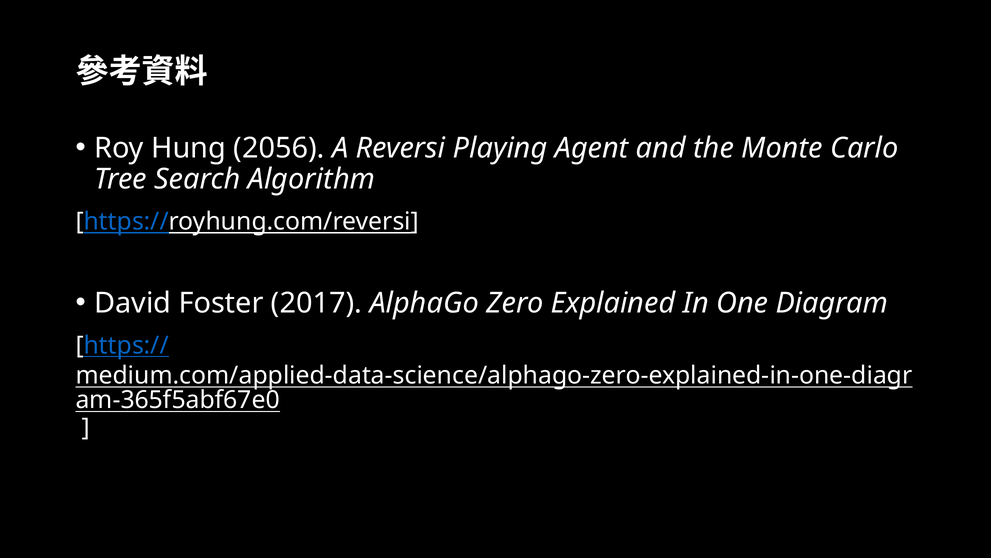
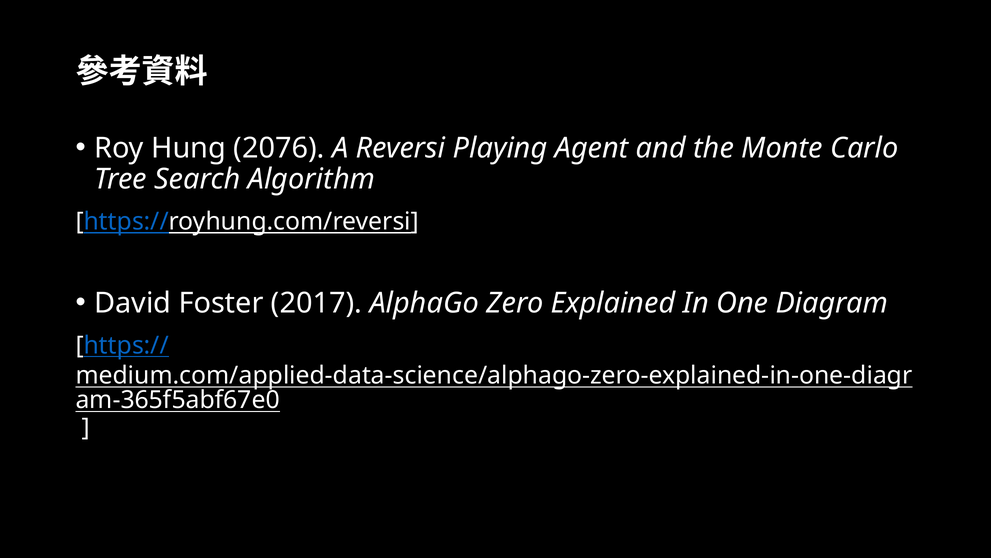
2056: 2056 -> 2076
